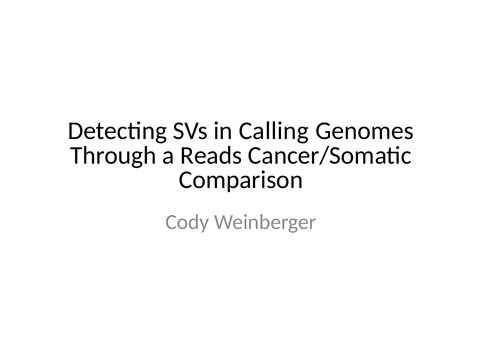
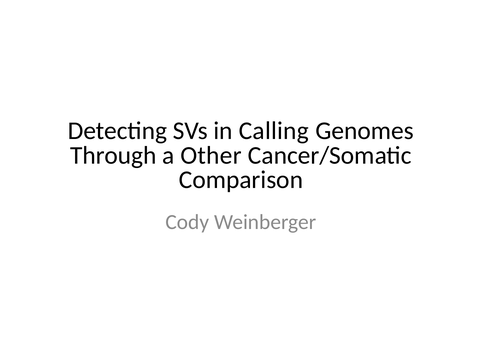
Reads: Reads -> Other
